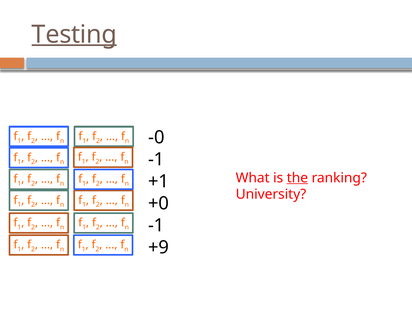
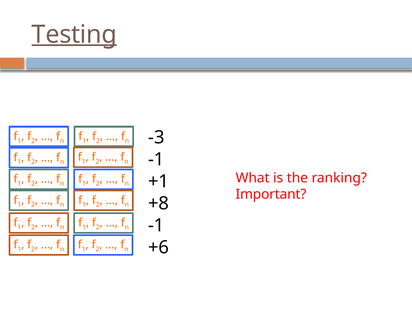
-0: -0 -> -3
the underline: present -> none
University: University -> Important
+0: +0 -> +8
+9: +9 -> +6
